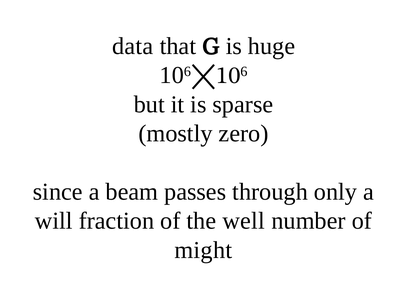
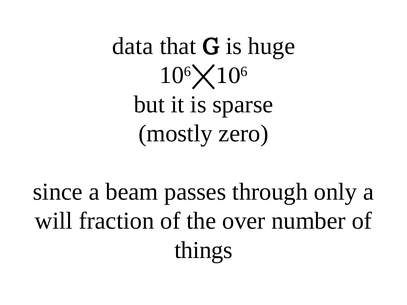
well: well -> over
might: might -> things
